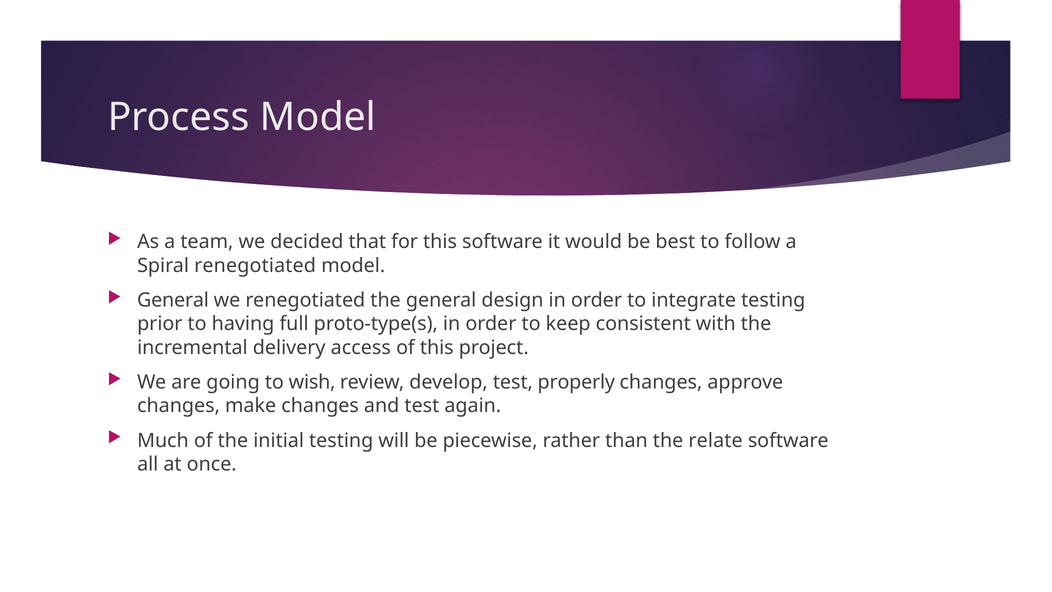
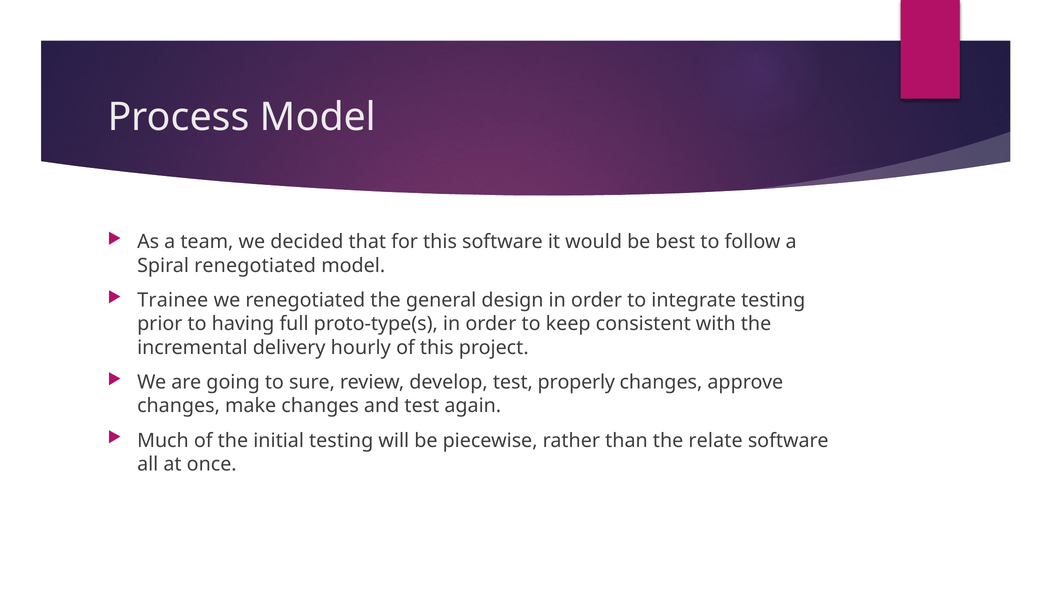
General at (173, 300): General -> Trainee
access: access -> hourly
wish: wish -> sure
